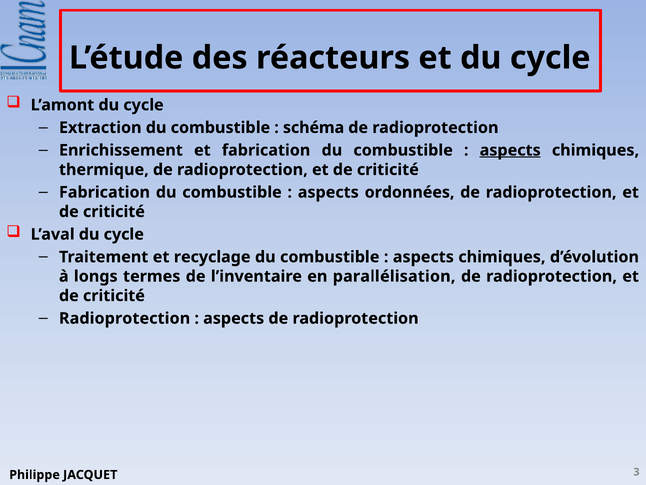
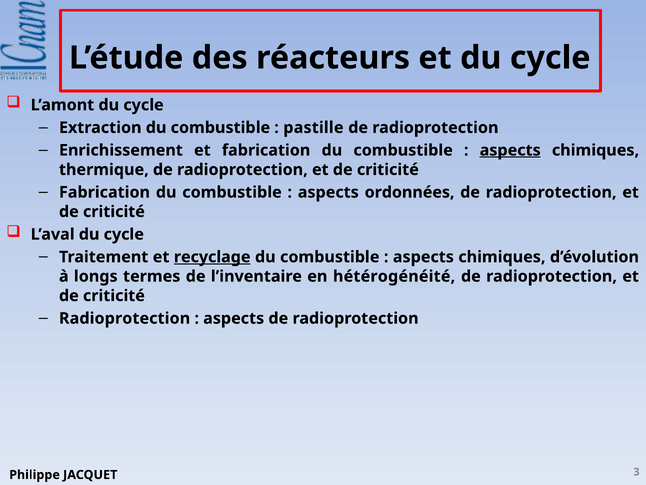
schéma: schéma -> pastille
recyclage underline: none -> present
parallélisation: parallélisation -> hétérogénéité
